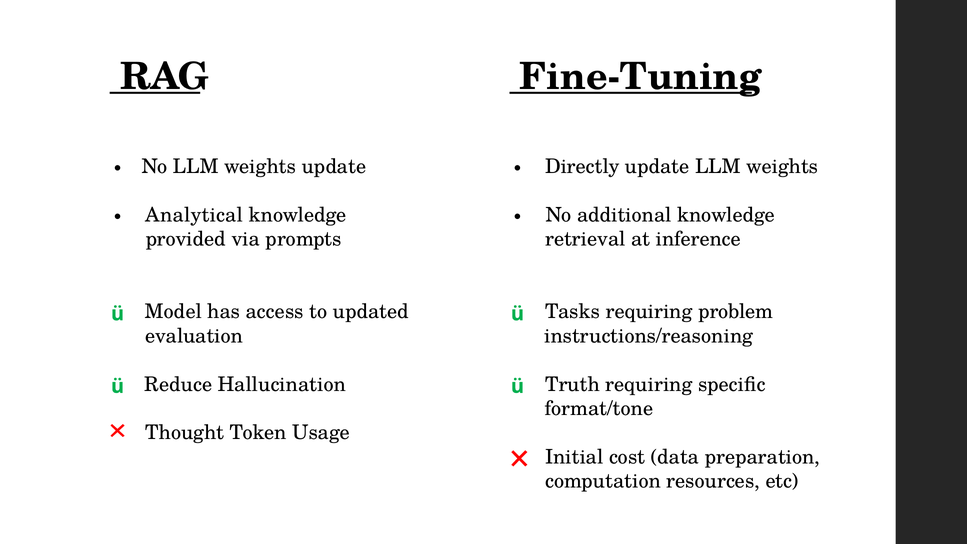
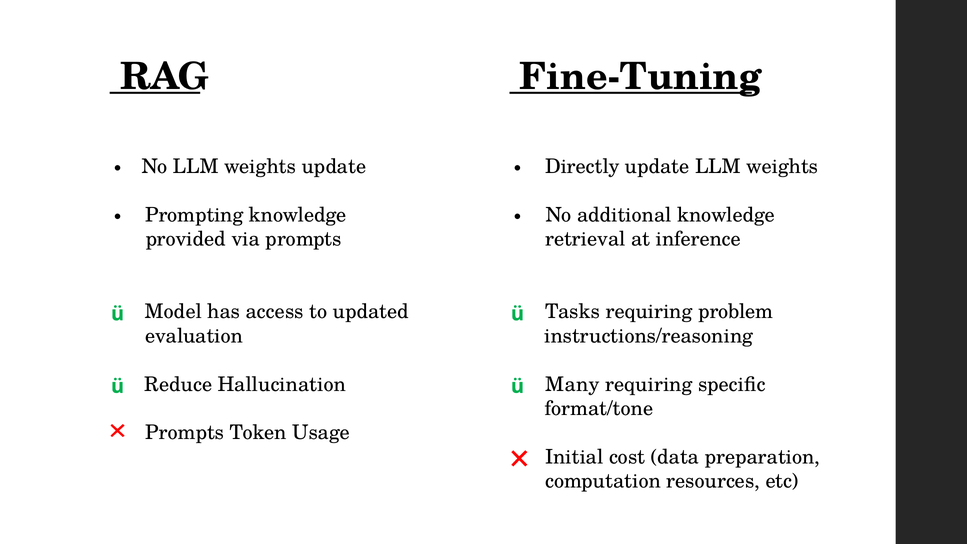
Analytical: Analytical -> Prompting
Truth: Truth -> Many
Thought at (185, 433): Thought -> Prompts
